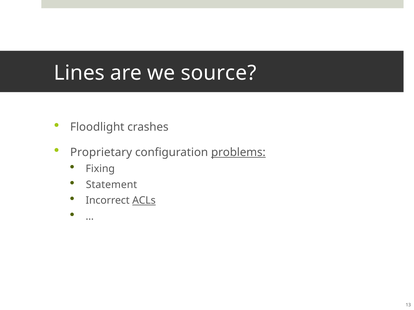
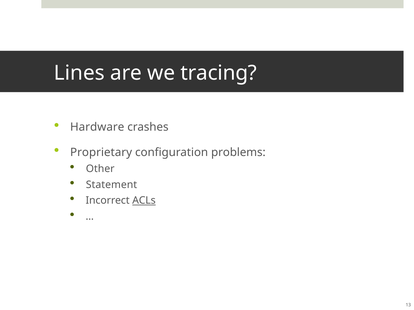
source: source -> tracing
Floodlight: Floodlight -> Hardware
problems underline: present -> none
Fixing: Fixing -> Other
